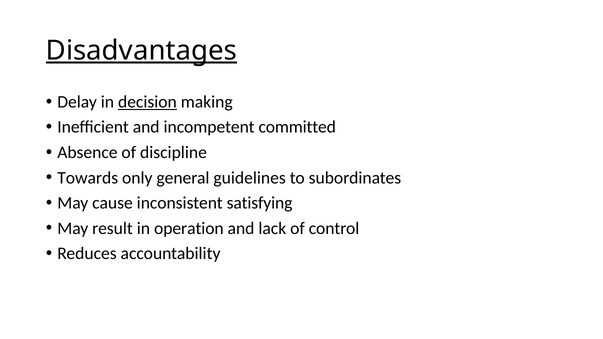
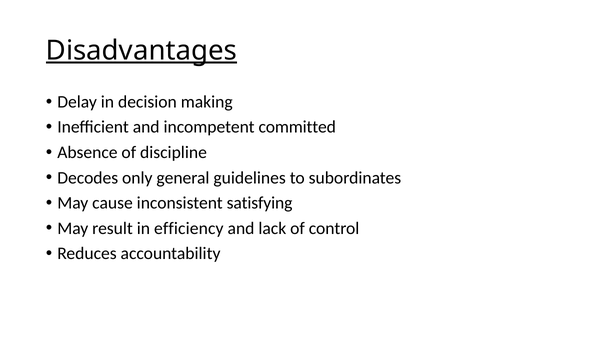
decision underline: present -> none
Towards: Towards -> Decodes
operation: operation -> efficiency
